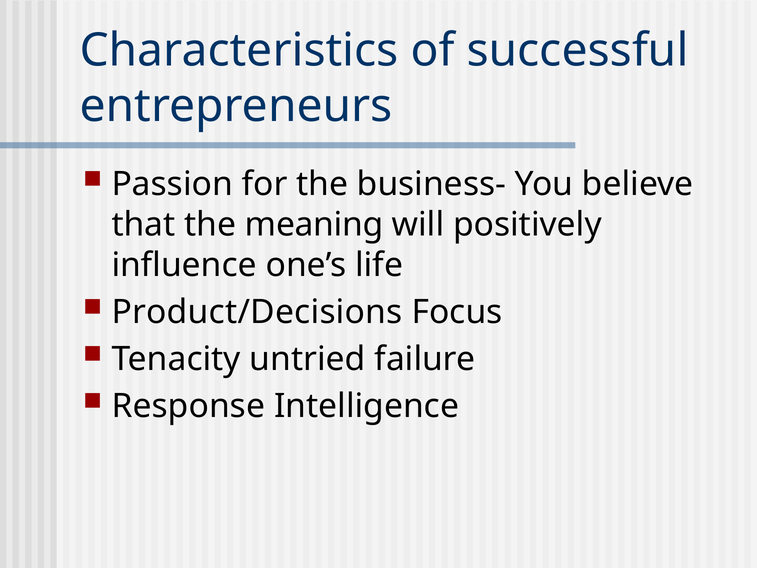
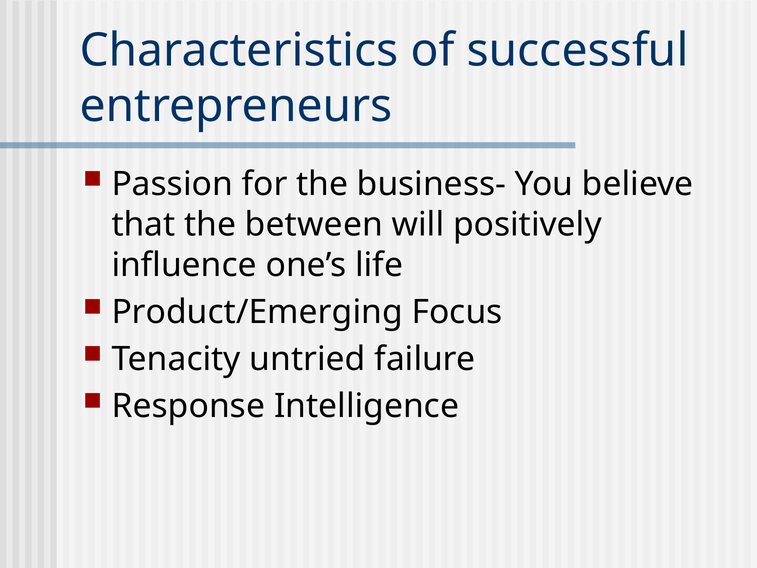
meaning: meaning -> between
Product/Decisions: Product/Decisions -> Product/Emerging
